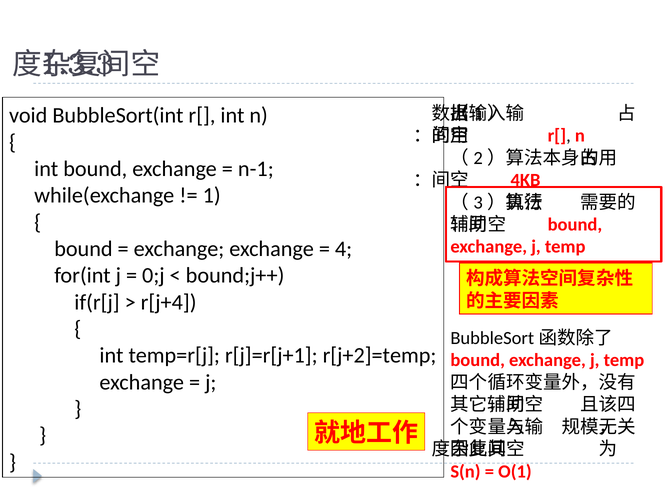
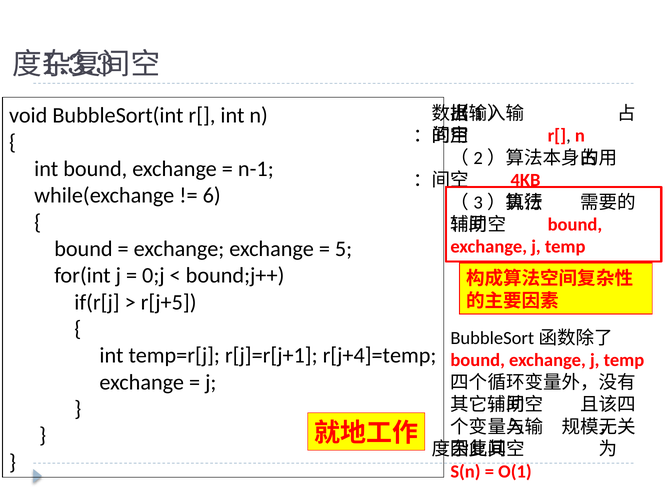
1: 1 -> 6
4: 4 -> 5
r[j+4: r[j+4 -> r[j+5
r[j+2]=temp: r[j+2]=temp -> r[j+4]=temp
